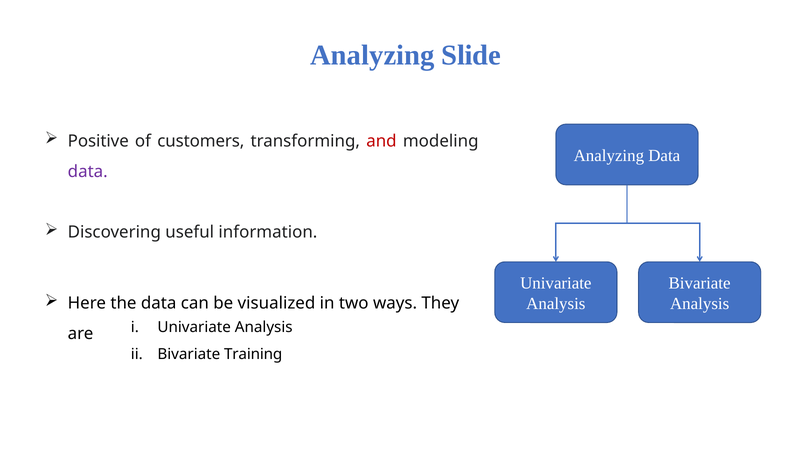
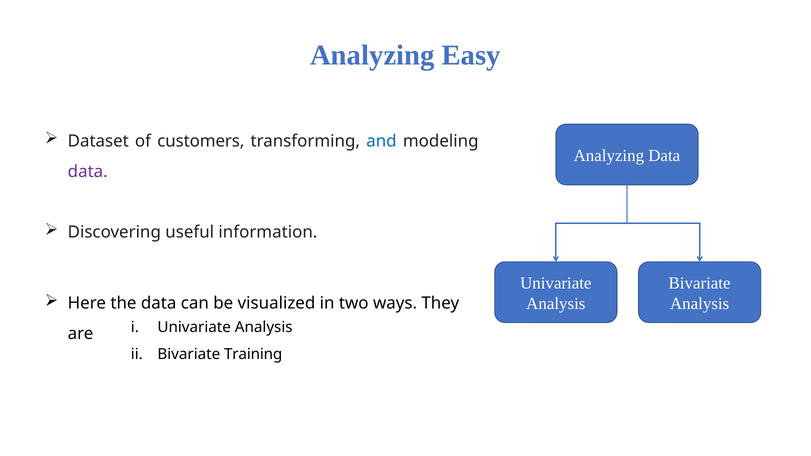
Slide: Slide -> Easy
Positive: Positive -> Dataset
and colour: red -> blue
